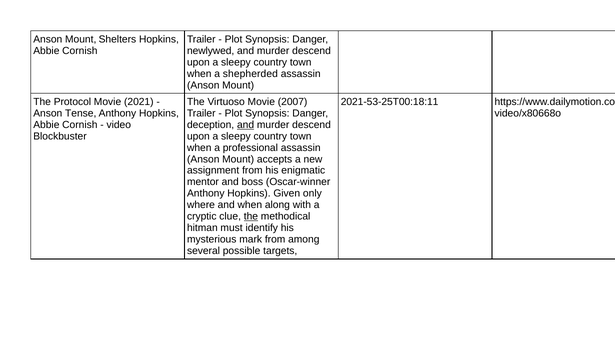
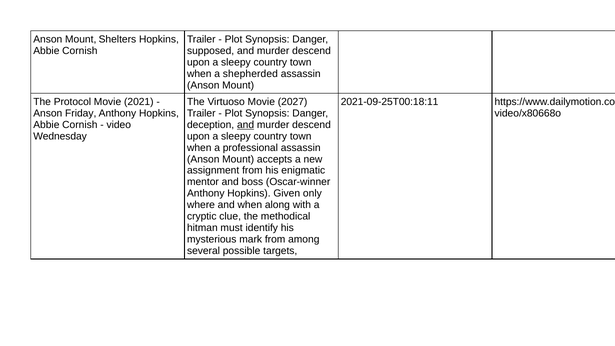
newlywed: newlywed -> supposed
2007: 2007 -> 2027
2021-53-25T00:18:11: 2021-53-25T00:18:11 -> 2021-09-25T00:18:11
Tense: Tense -> Friday
Blockbuster: Blockbuster -> Wednesday
the at (251, 216) underline: present -> none
